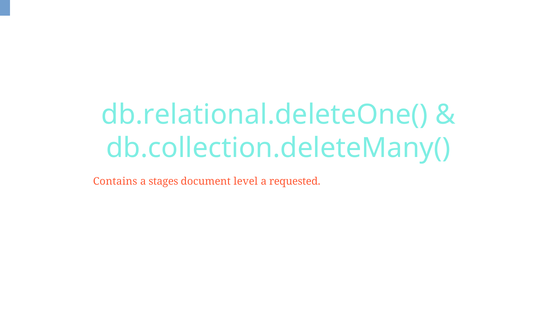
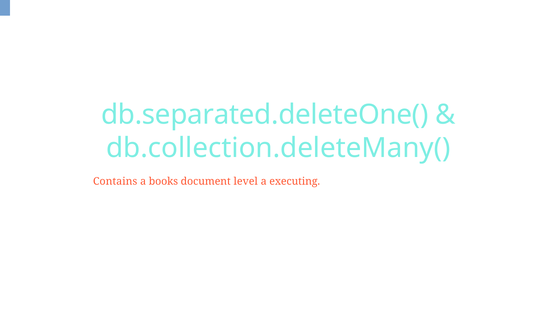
db.relational.deleteOne(: db.relational.deleteOne( -> db.separated.deleteOne(
stages: stages -> books
requested: requested -> executing
